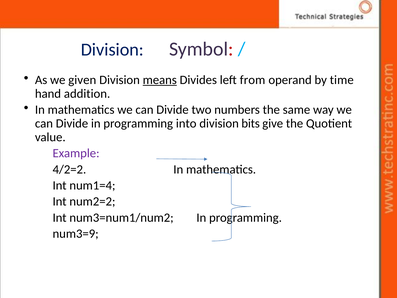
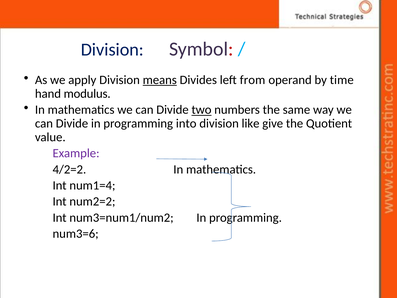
given: given -> apply
addition: addition -> modulus
two underline: none -> present
bits: bits -> like
num3=9: num3=9 -> num3=6
